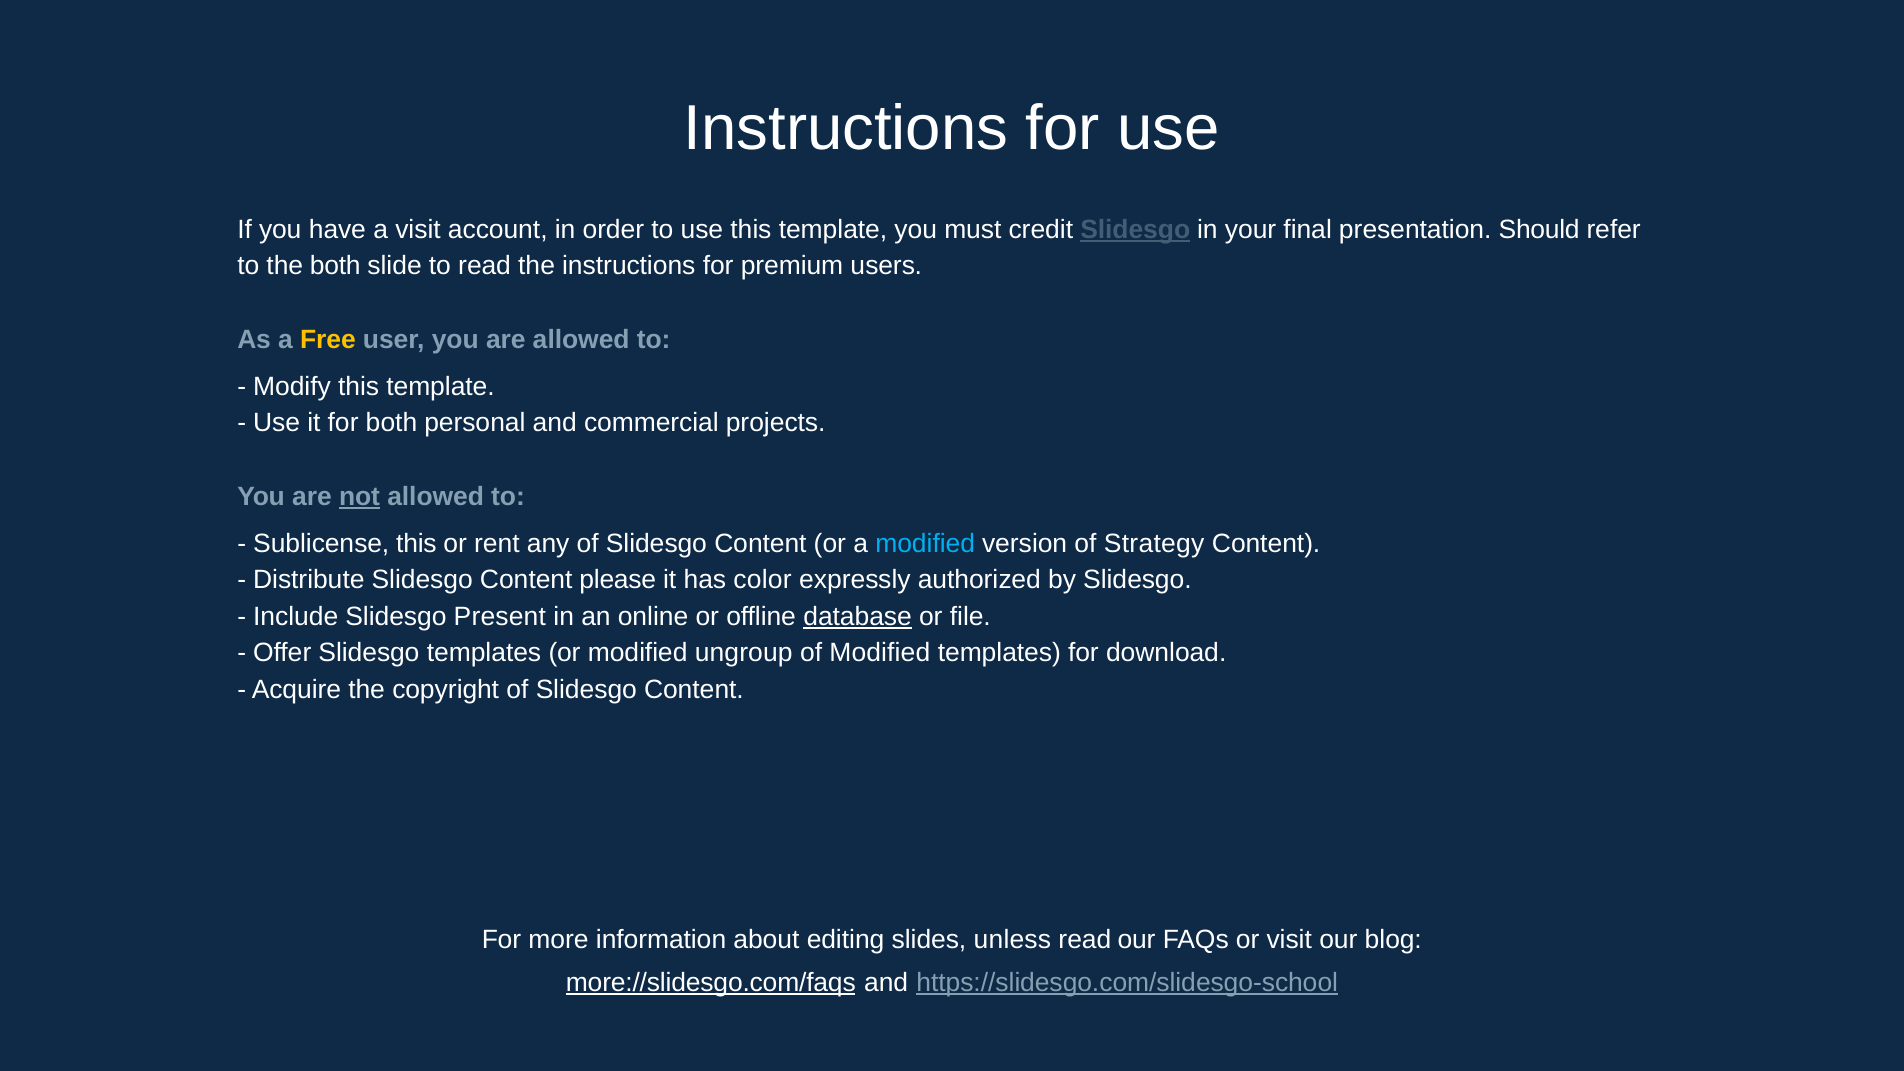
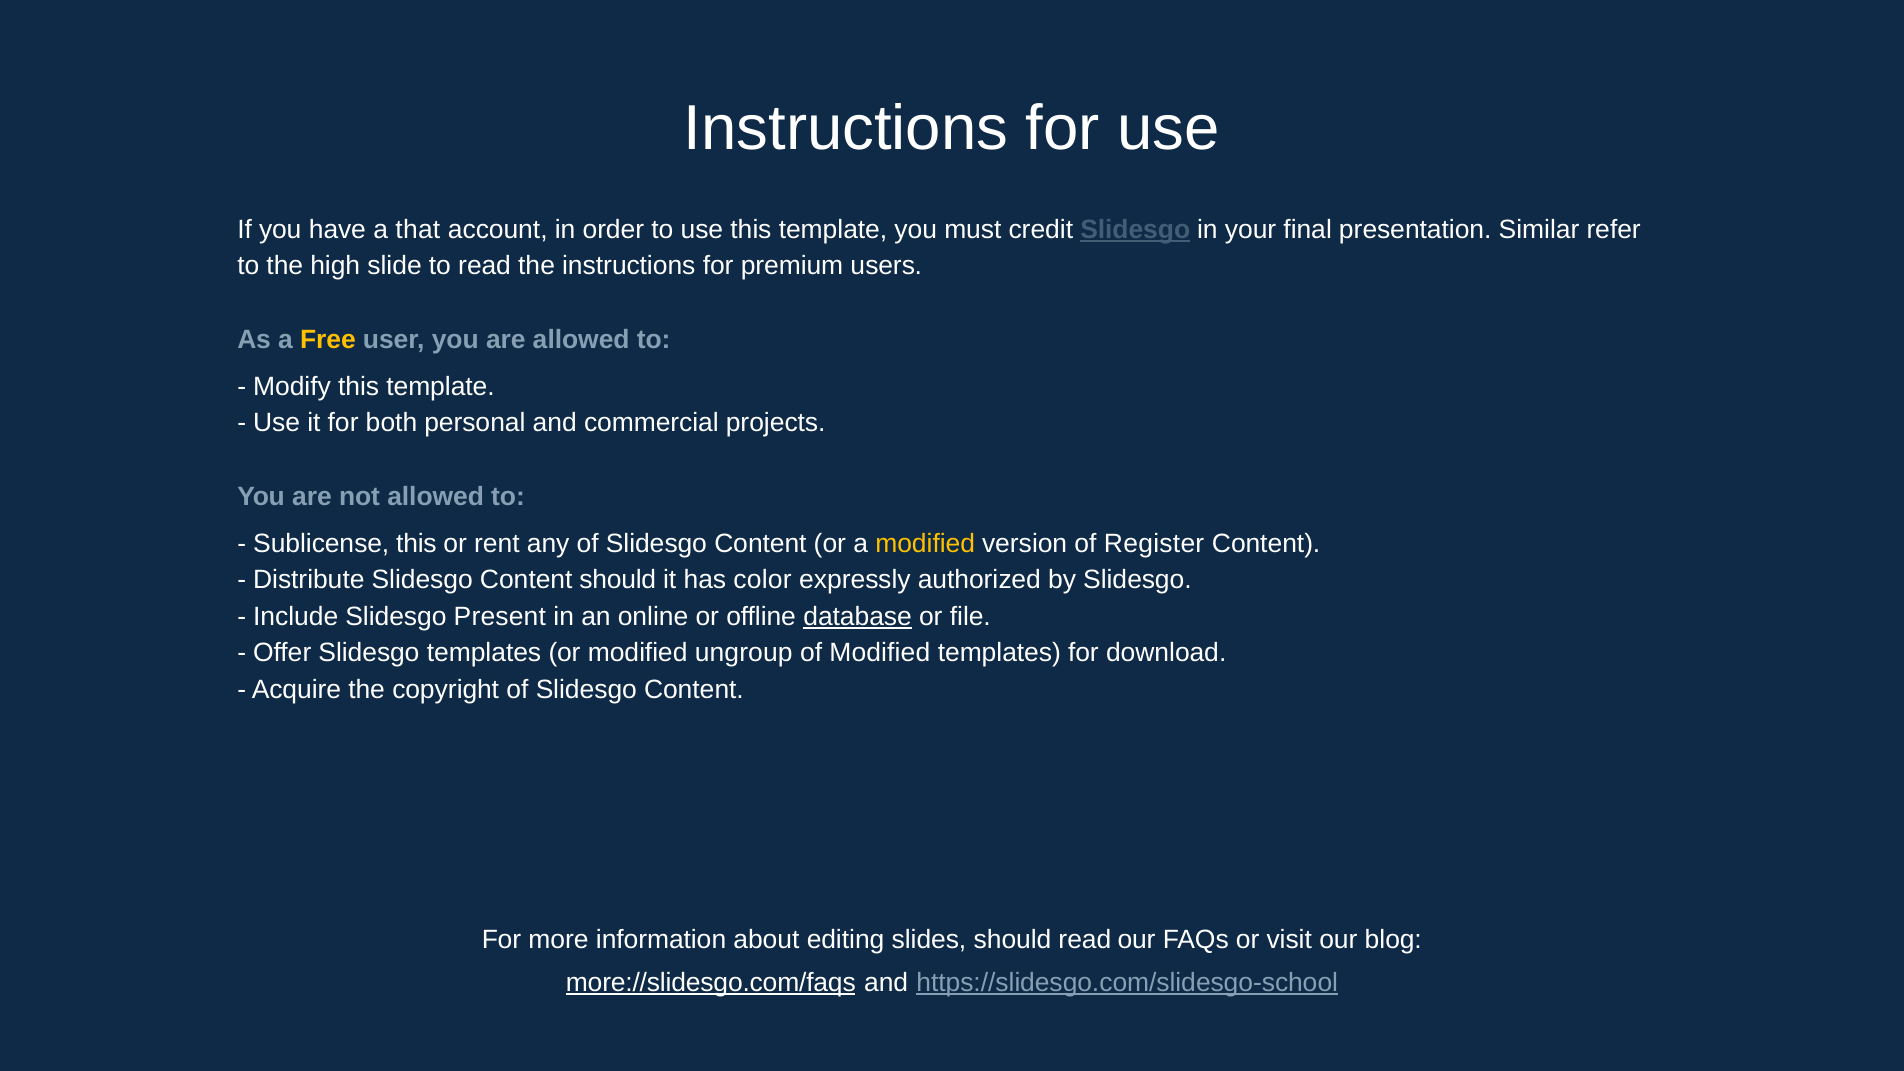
a visit: visit -> that
Should: Should -> Similar
the both: both -> high
not underline: present -> none
modified at (925, 544) colour: light blue -> yellow
Strategy: Strategy -> Register
Content please: please -> should
slides unless: unless -> should
